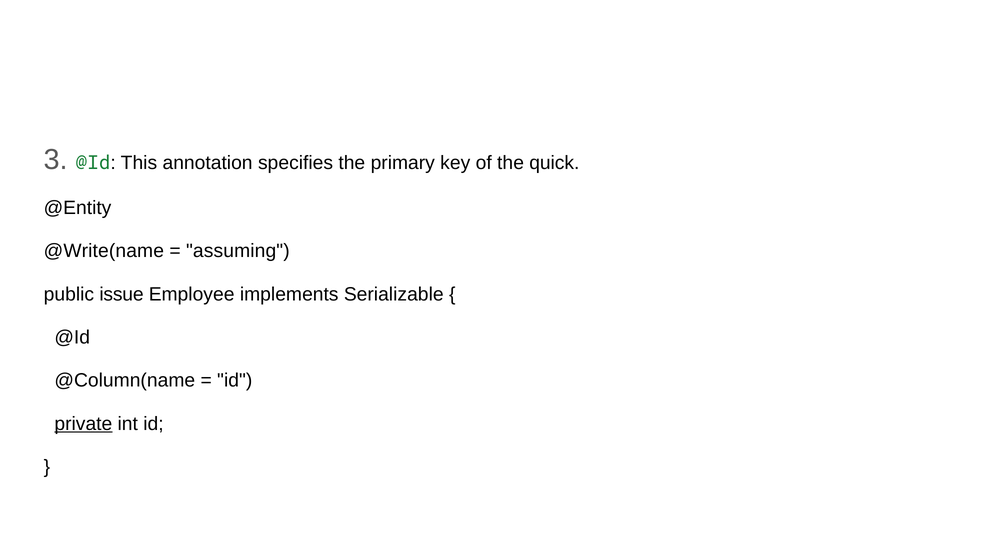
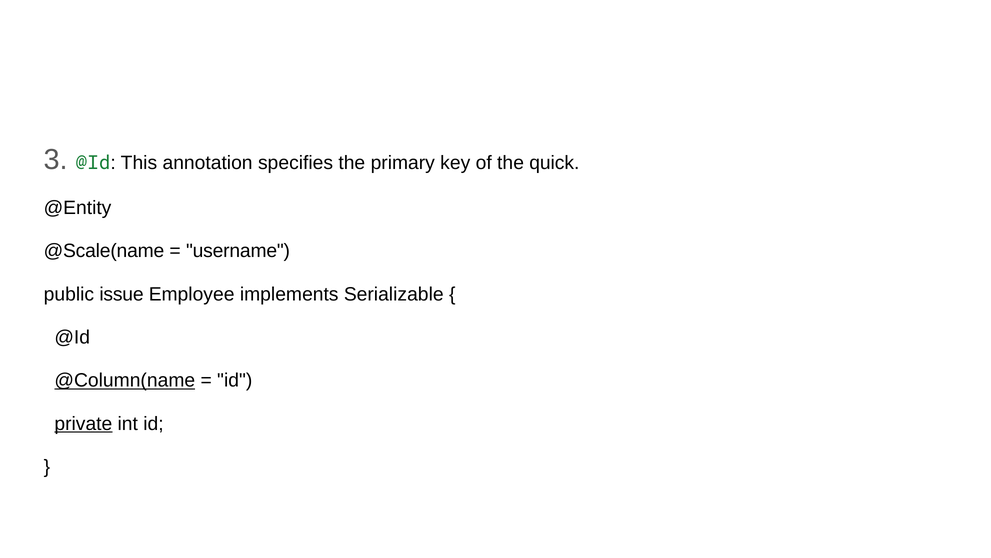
@Write(name: @Write(name -> @Scale(name
assuming: assuming -> username
@Column(name underline: none -> present
